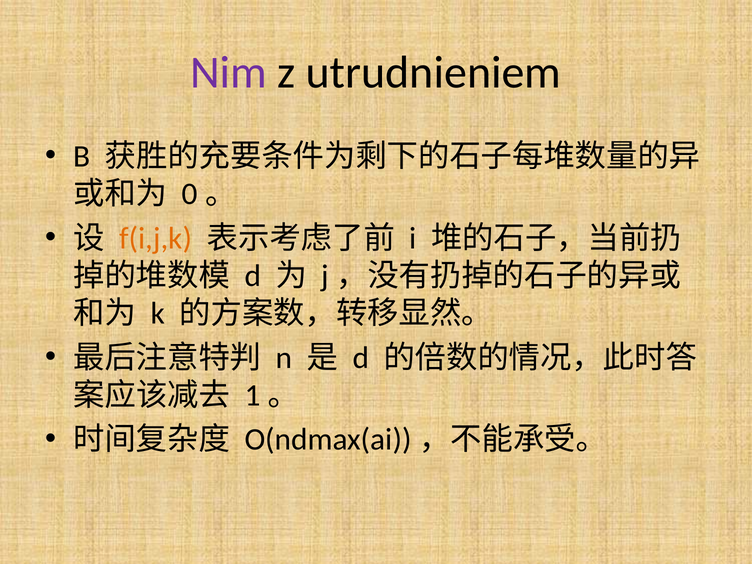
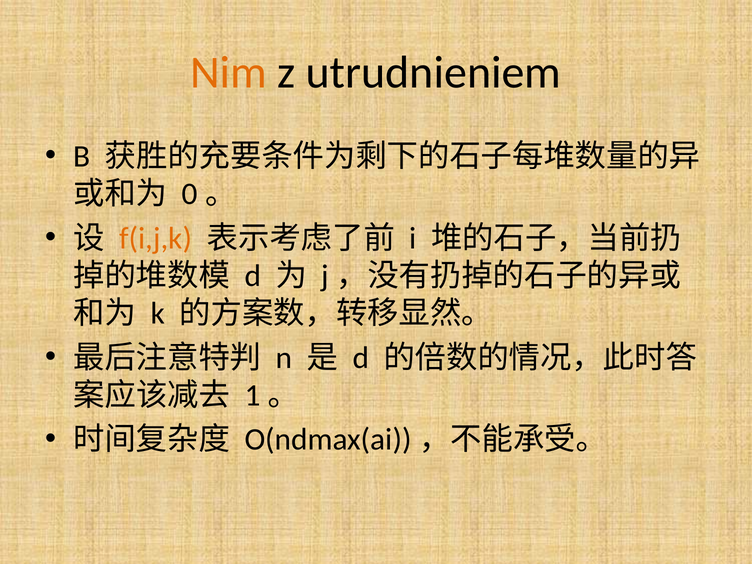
Nim colour: purple -> orange
